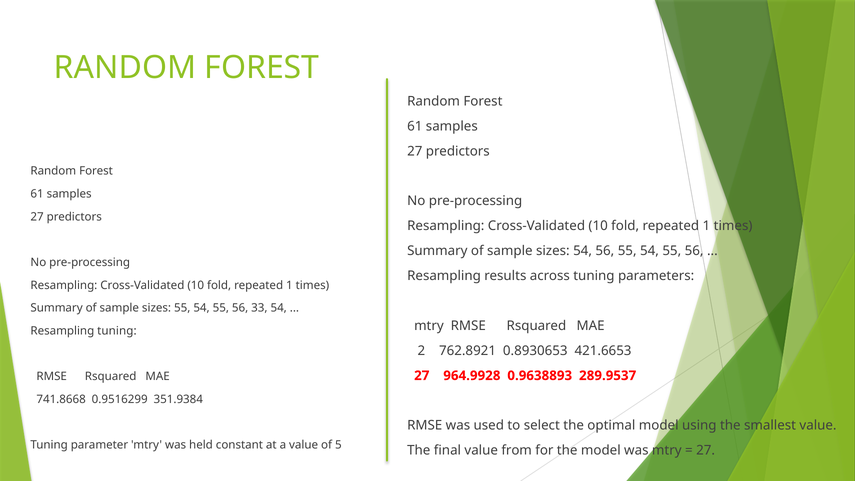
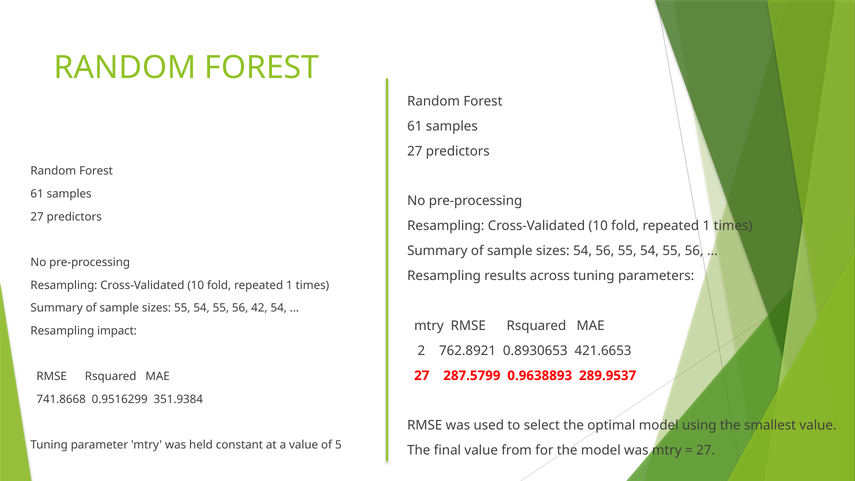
33: 33 -> 42
Resampling tuning: tuning -> impact
964.9928: 964.9928 -> 287.5799
